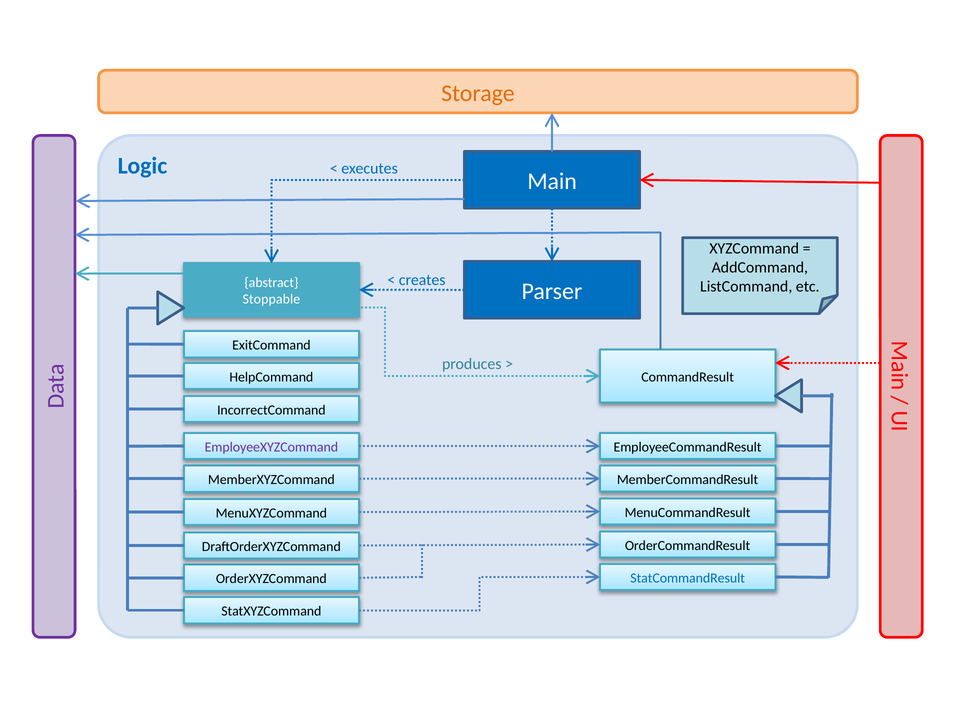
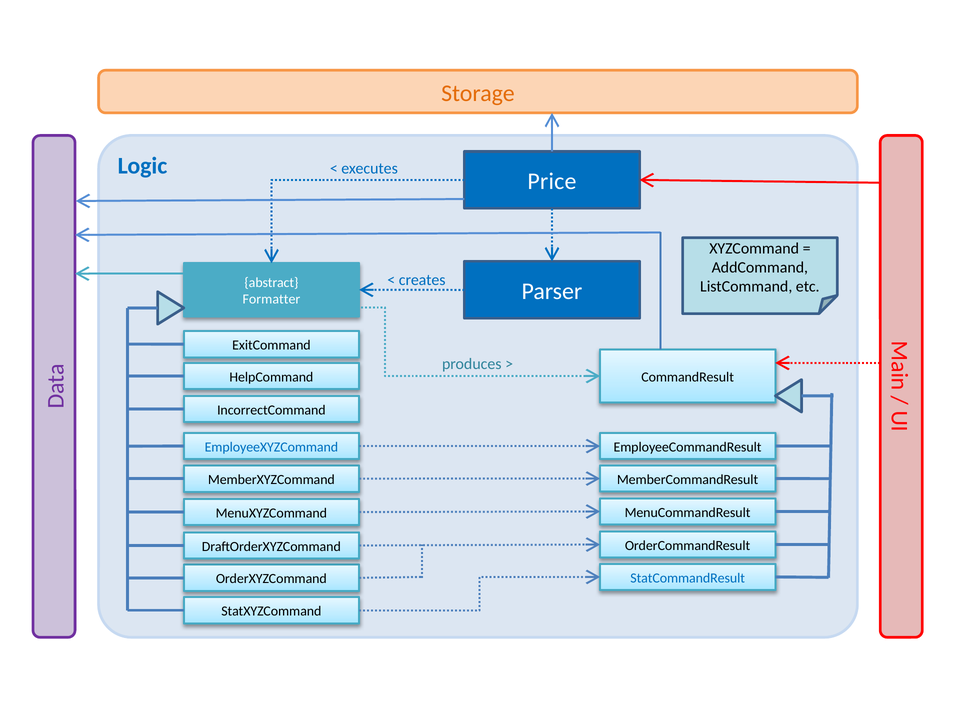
Main: Main -> Price
Stoppable: Stoppable -> Formatter
EmployeeXYZCommand colour: purple -> blue
